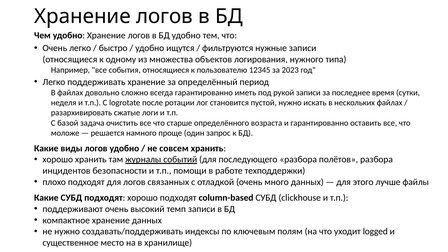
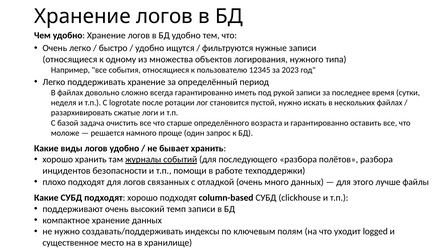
совсем: совсем -> бывает
